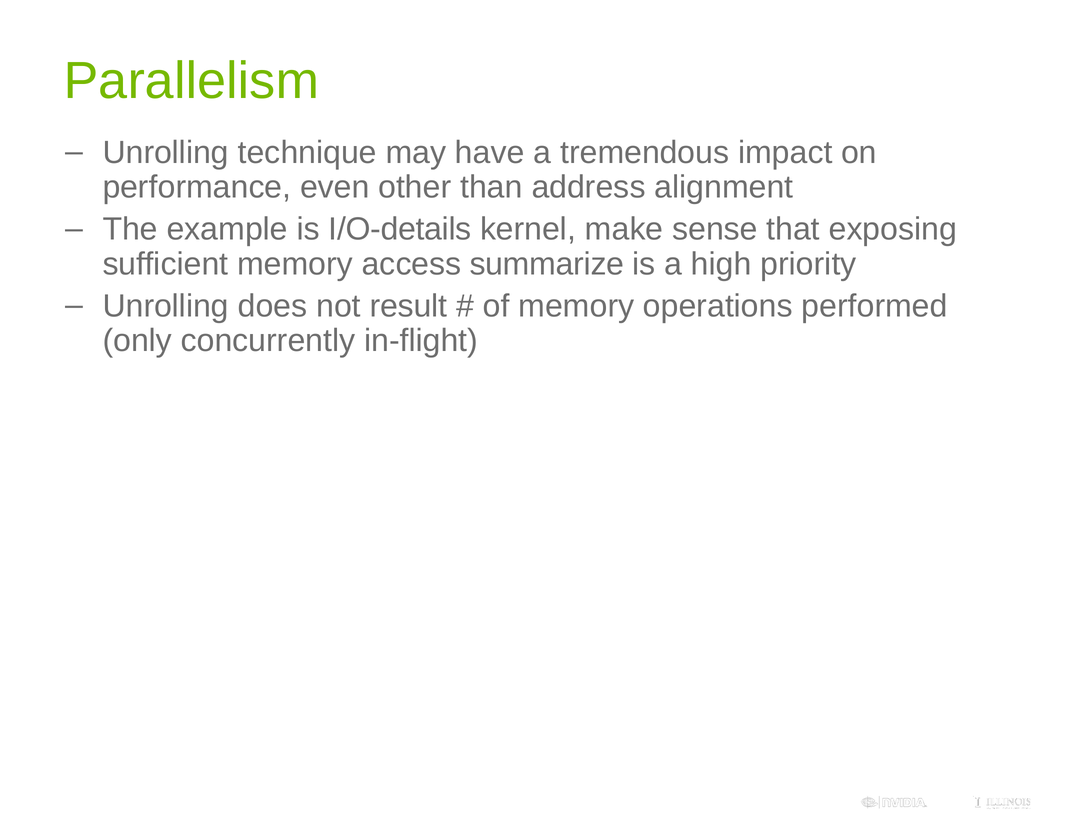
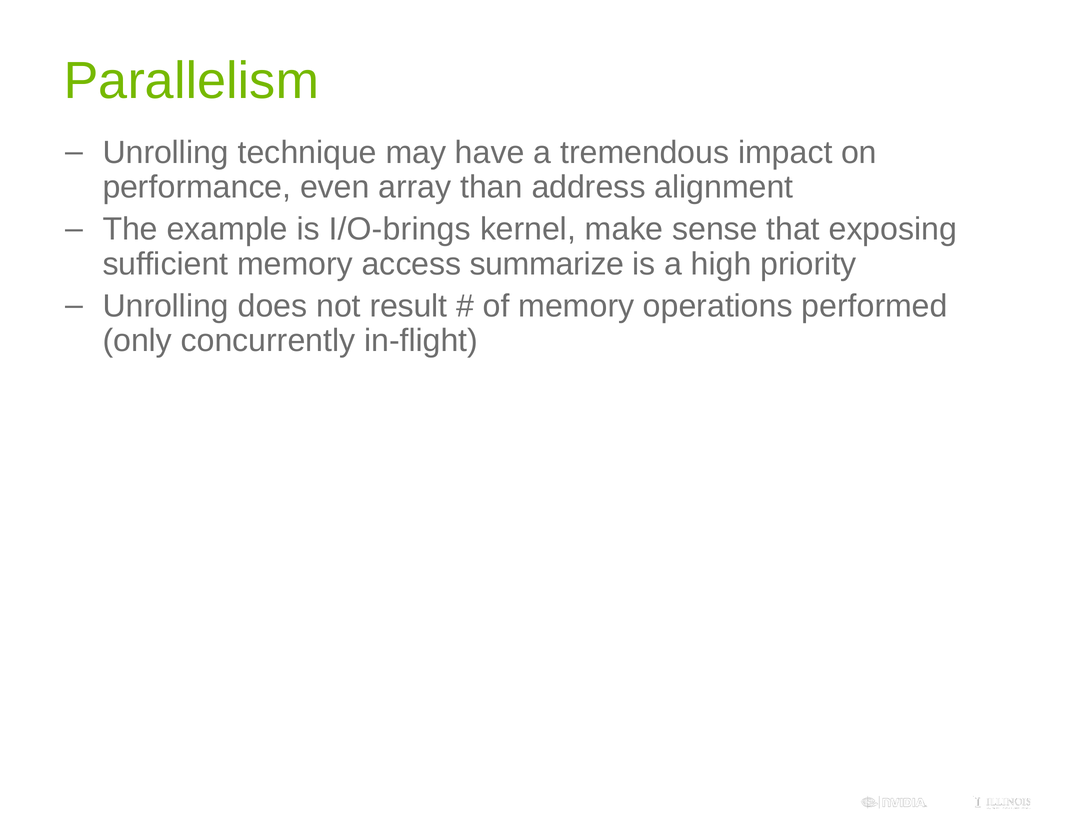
other: other -> array
I/O-details: I/O-details -> I/O-brings
